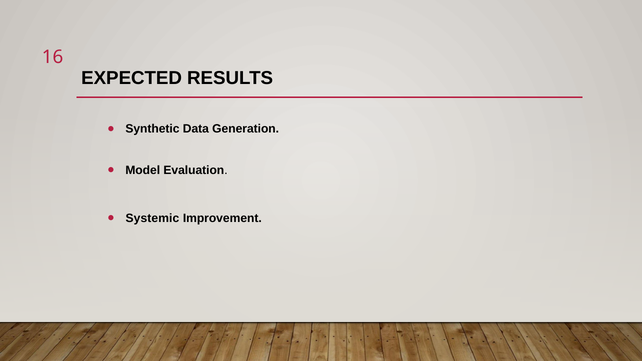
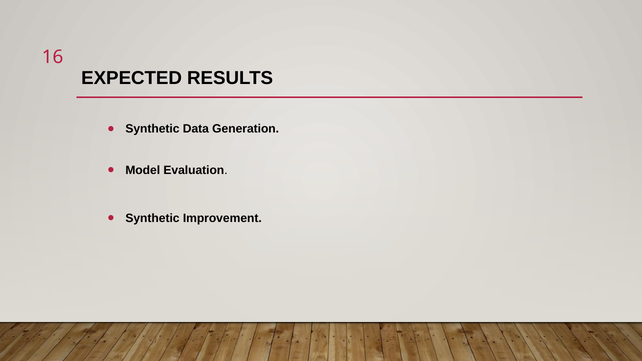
Systemic at (152, 218): Systemic -> Synthetic
